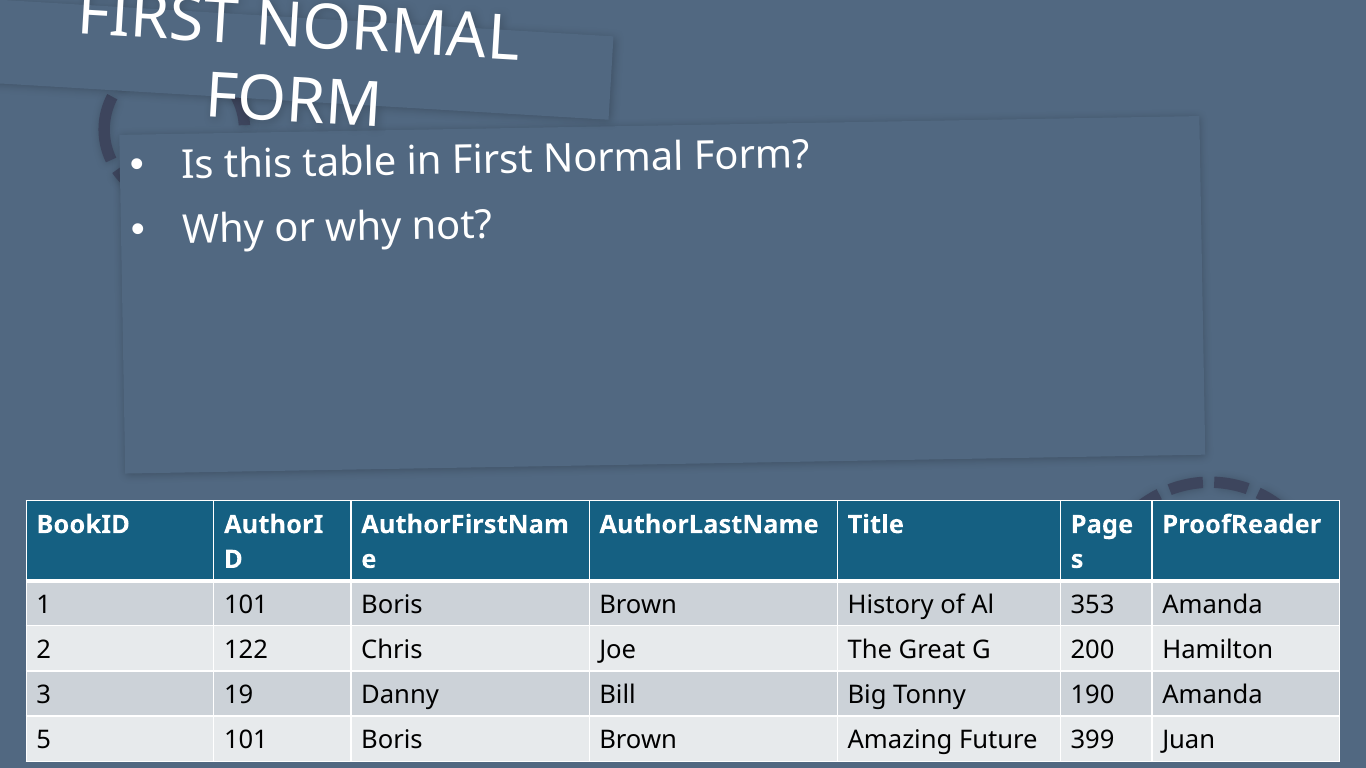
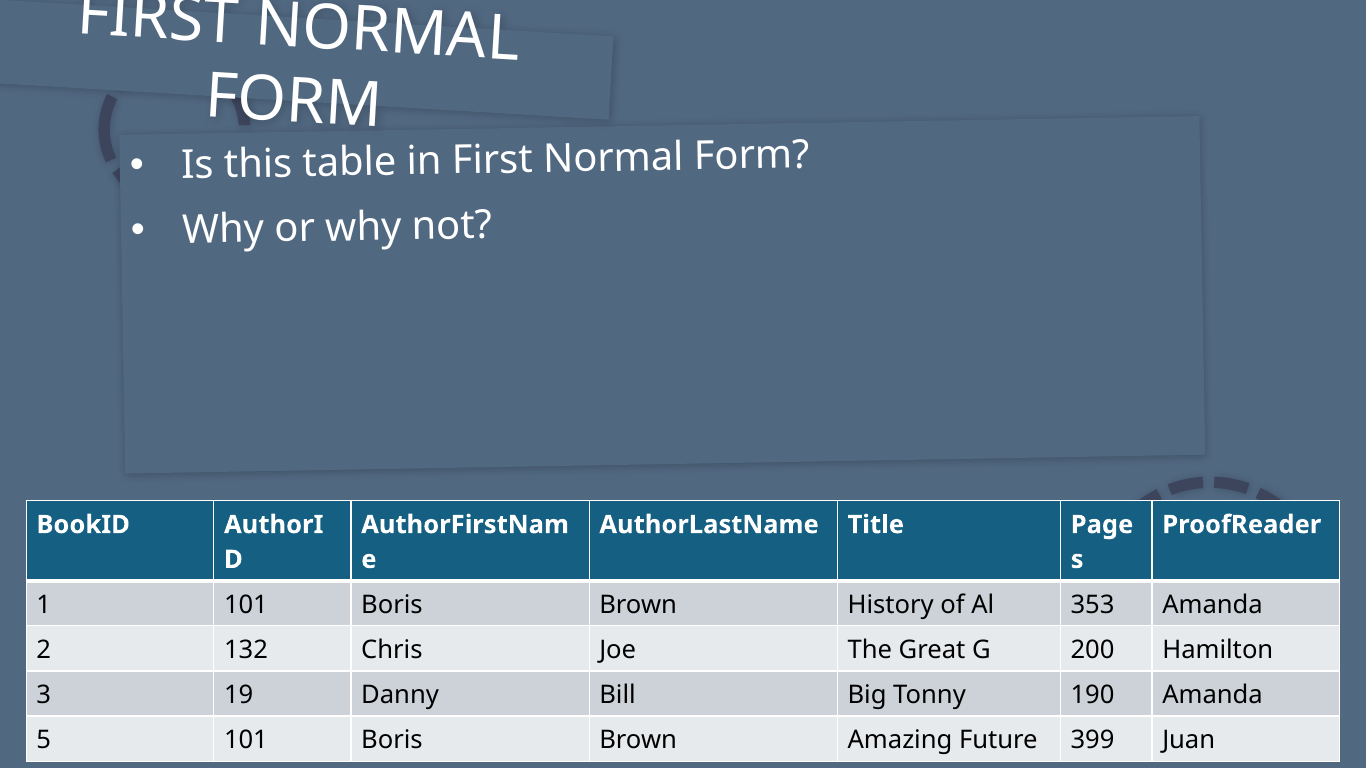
122: 122 -> 132
